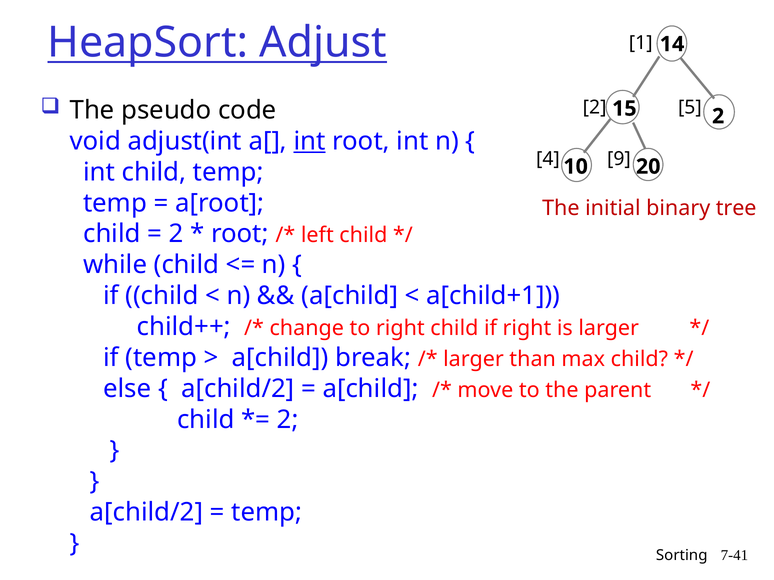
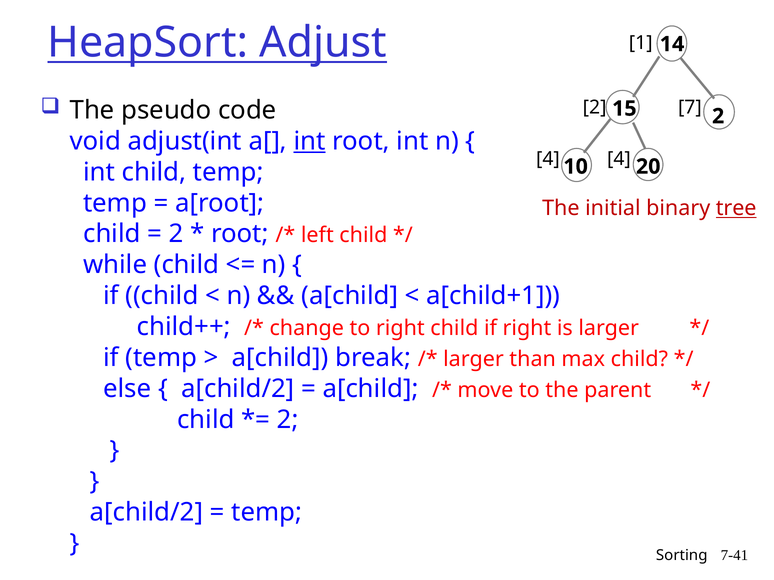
5: 5 -> 7
4 9: 9 -> 4
tree underline: none -> present
